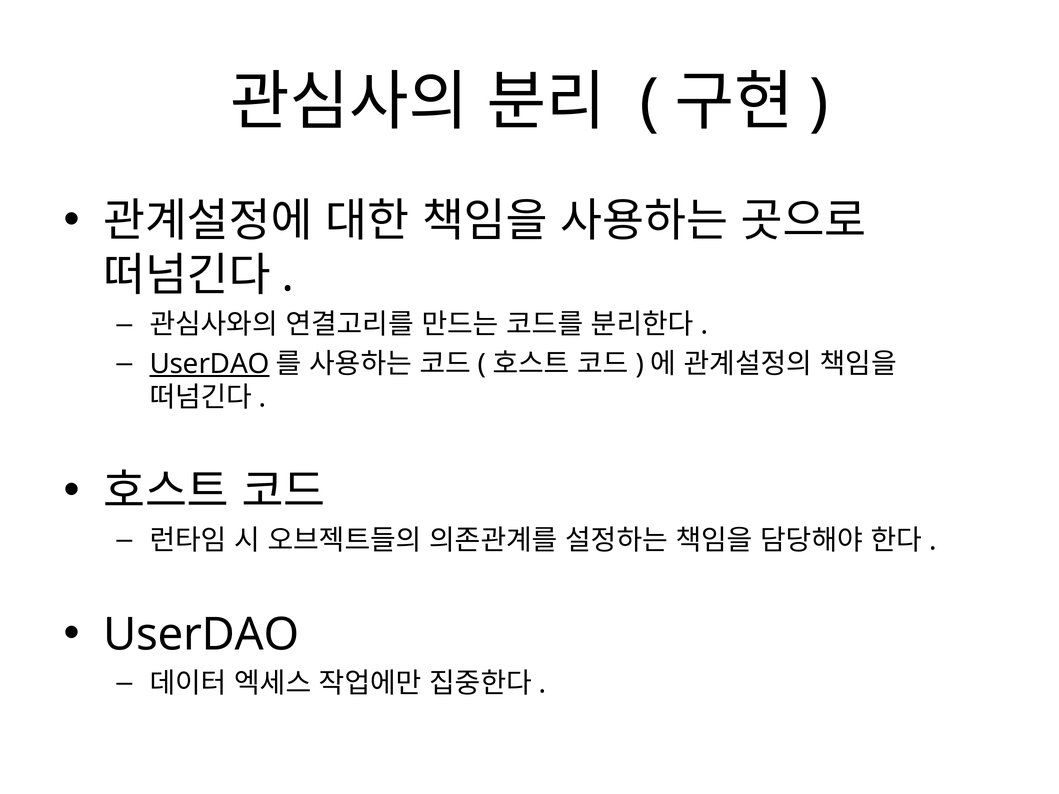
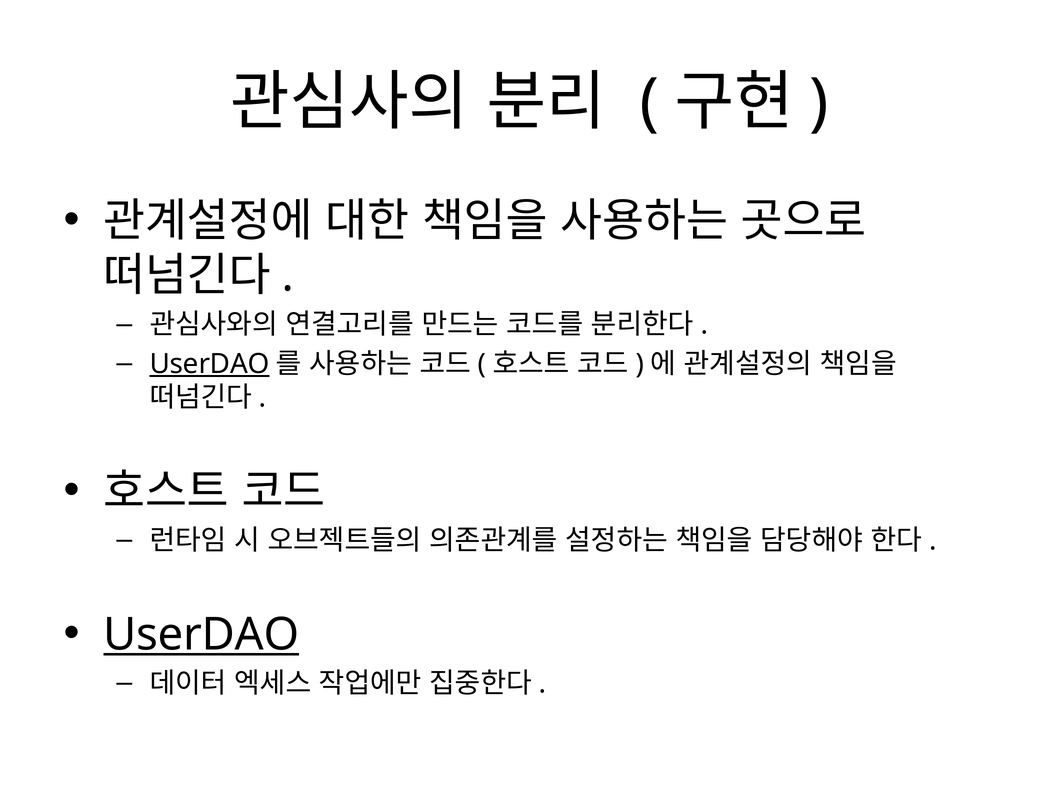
UserDAO at (201, 635) underline: none -> present
